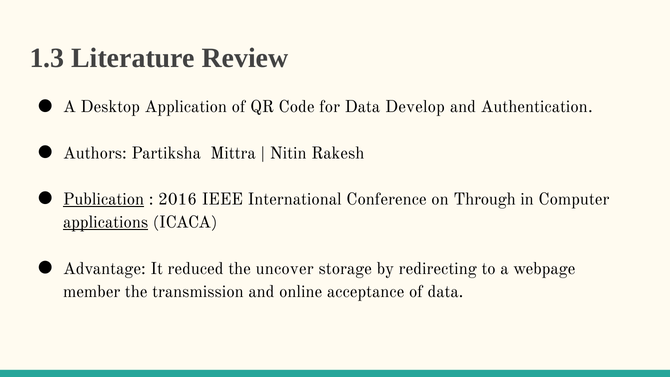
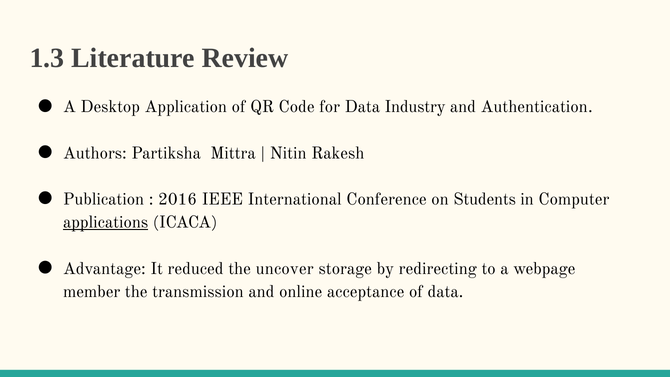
Develop: Develop -> Industry
Publication underline: present -> none
Through: Through -> Students
